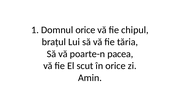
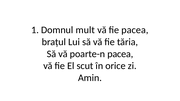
Domnul orice: orice -> mult
fie chipul: chipul -> pacea
